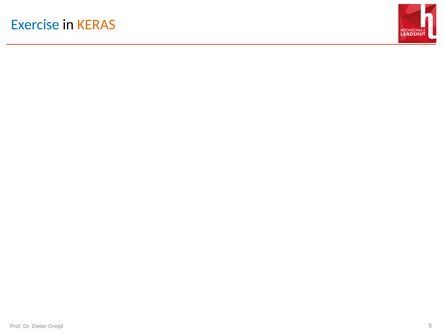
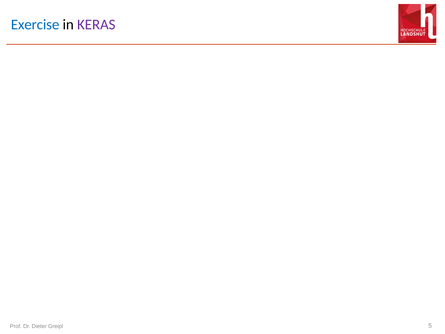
KERAS colour: orange -> purple
